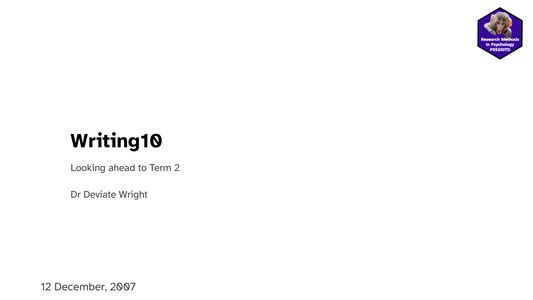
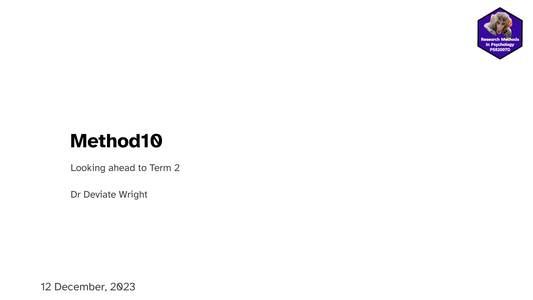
Writing10: Writing10 -> Method10
2007: 2007 -> 2023
